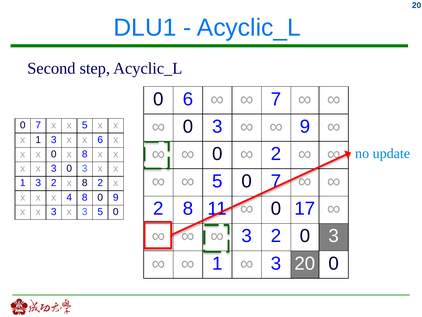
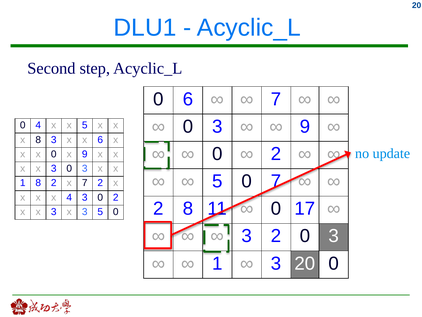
7 at (38, 125): 7 -> 4
1 at (38, 140): 1 -> 8
0 x 8: 8 -> 9
3 at (38, 183): 3 -> 8
2 x 8: 8 -> 7
4 8: 8 -> 3
0 9: 9 -> 2
